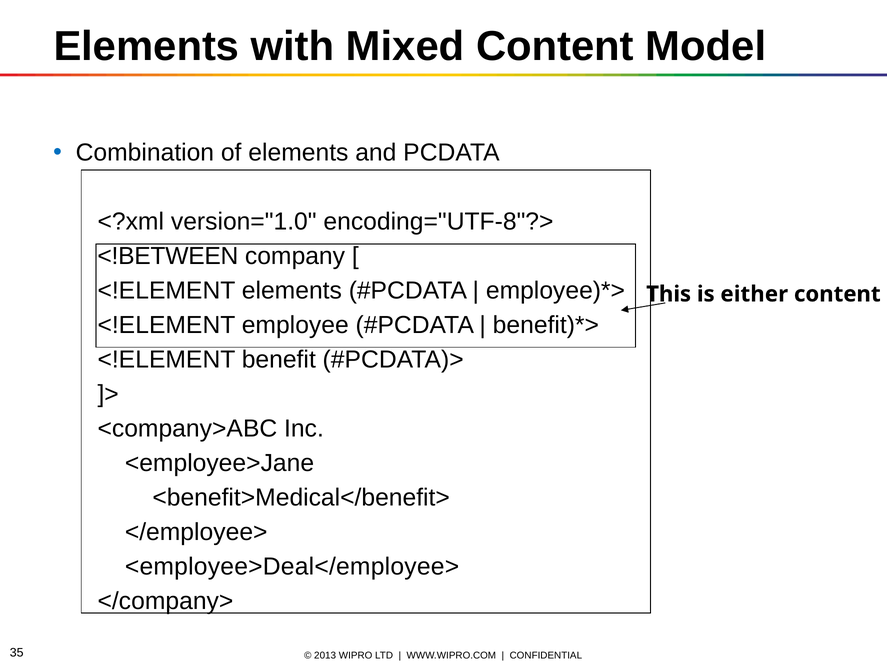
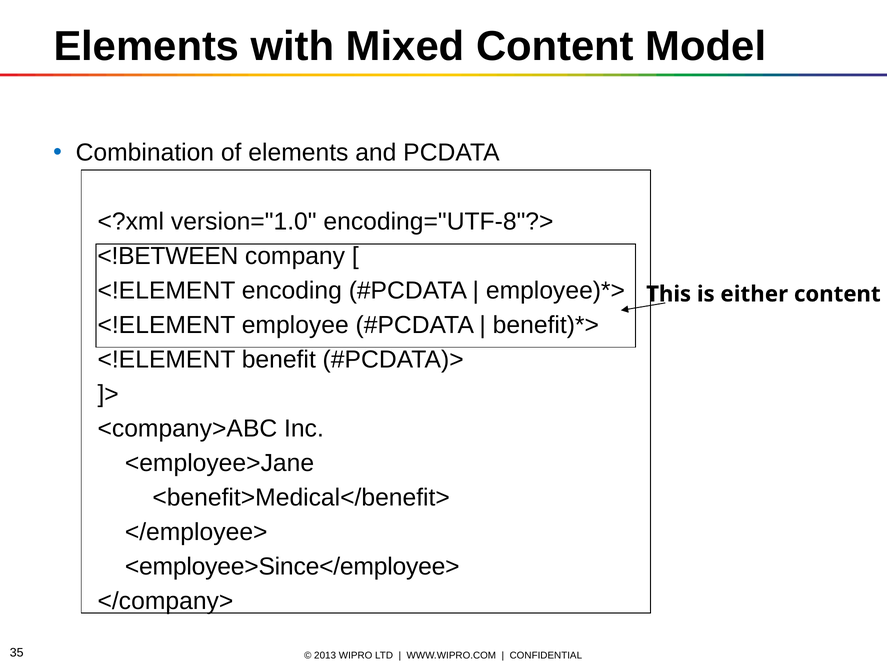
<!ELEMENT elements: elements -> encoding
<employee>Deal</employee>: <employee>Deal</employee> -> <employee>Since</employee>
